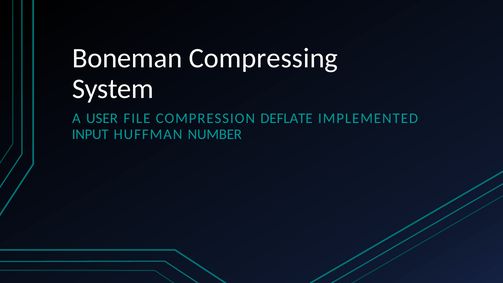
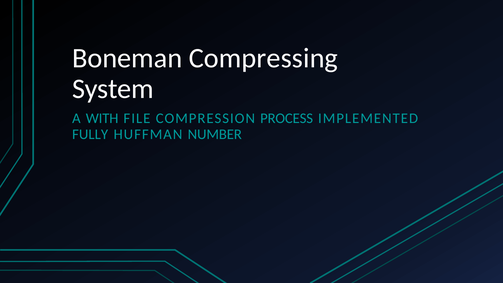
USER: USER -> WITH
DEFLATE: DEFLATE -> PROCESS
INPUT: INPUT -> FULLY
